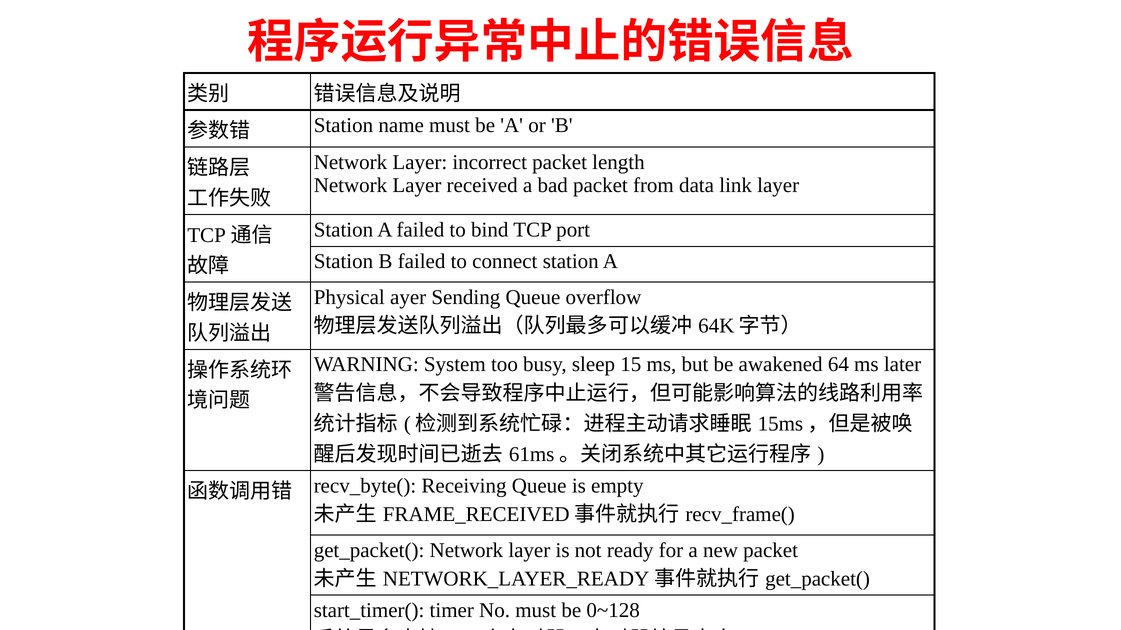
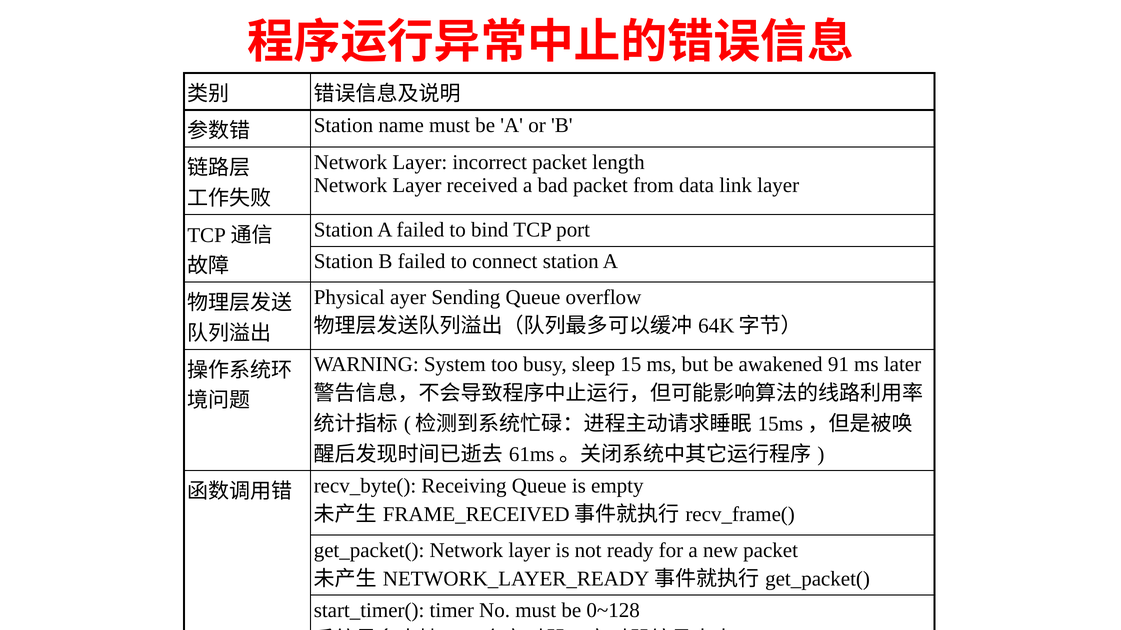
64: 64 -> 91
